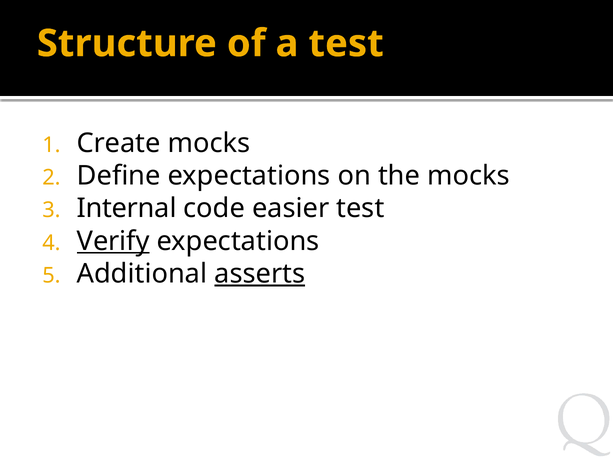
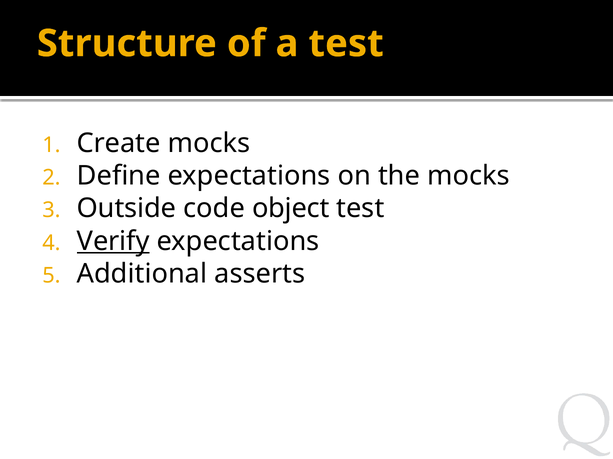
Internal: Internal -> Outside
easier: easier -> object
asserts underline: present -> none
